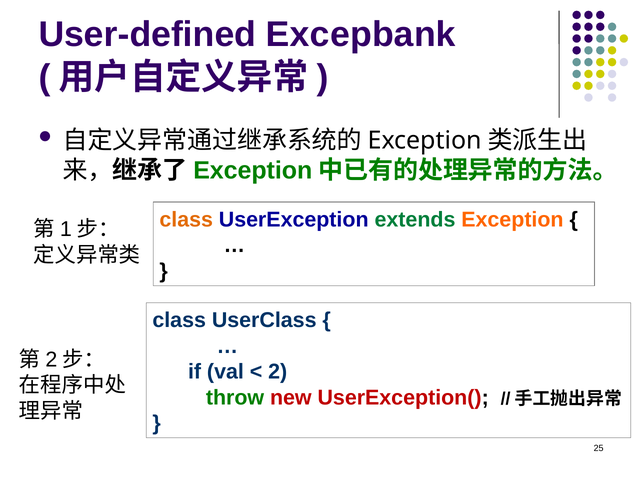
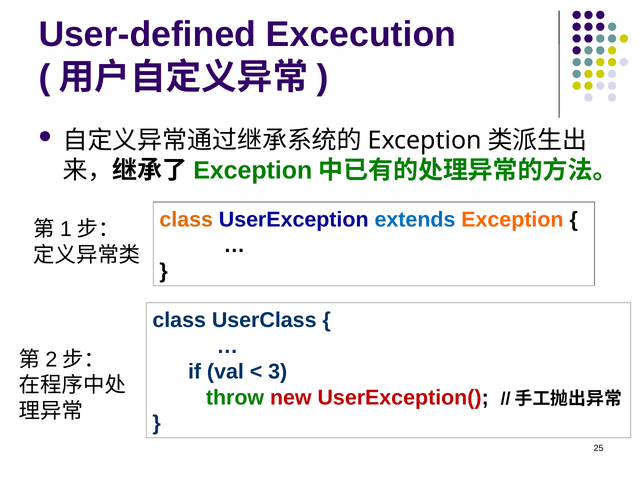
Excepbank: Excepbank -> Excecution
extends colour: green -> blue
2: 2 -> 3
